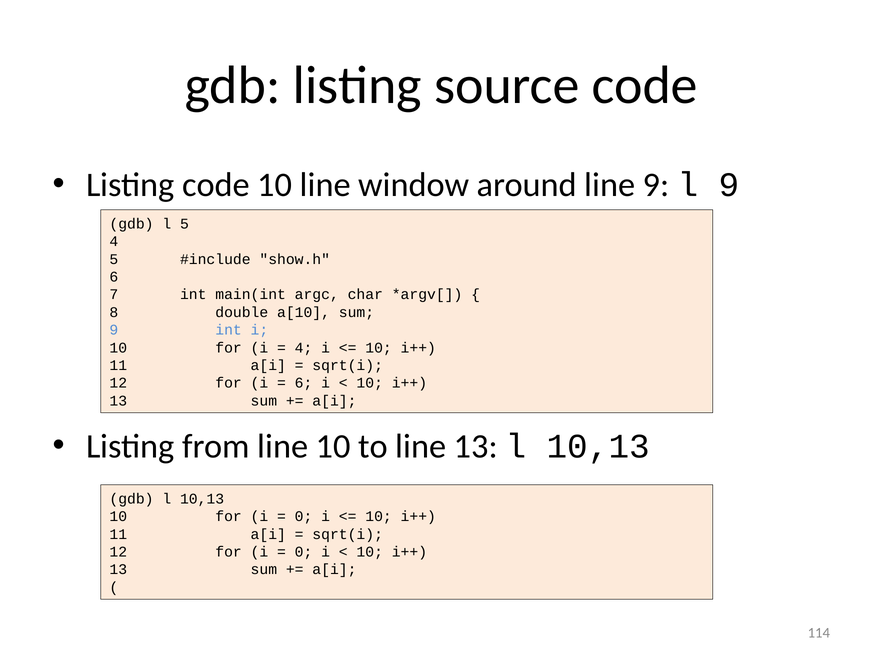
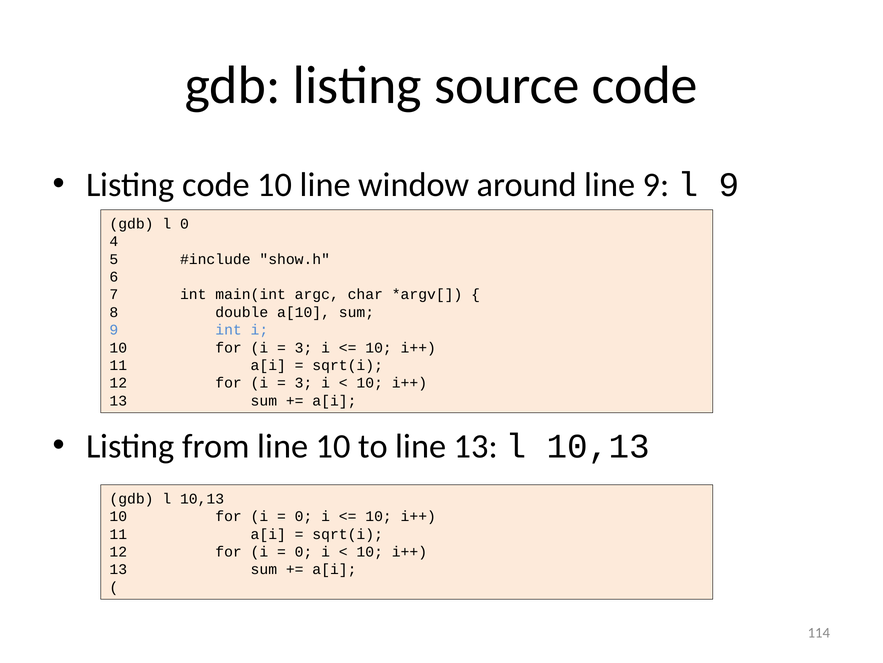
l 5: 5 -> 0
4 at (304, 347): 4 -> 3
6 at (304, 383): 6 -> 3
